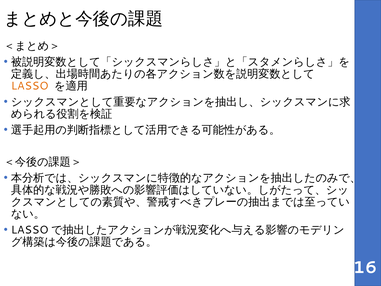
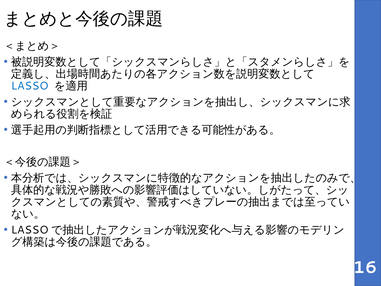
LASSO colour: orange -> blue
